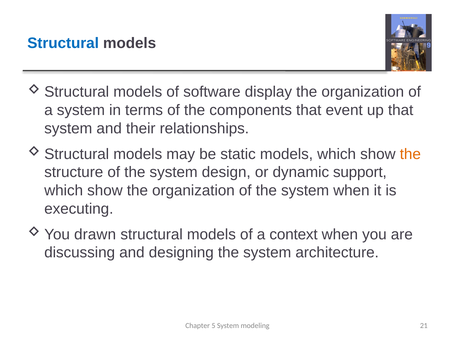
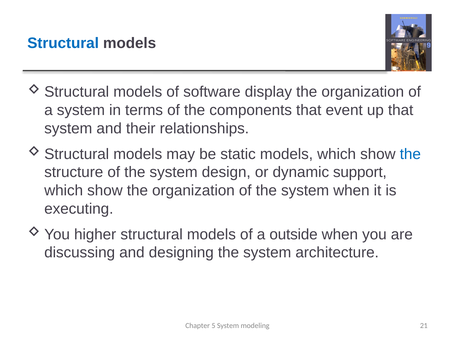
the at (410, 154) colour: orange -> blue
drawn: drawn -> higher
context: context -> outside
